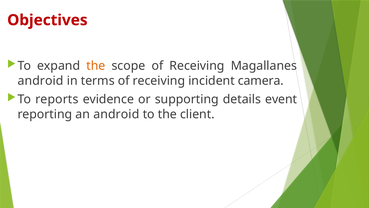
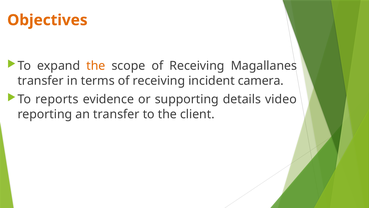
Objectives colour: red -> orange
android at (41, 81): android -> transfer
event: event -> video
an android: android -> transfer
